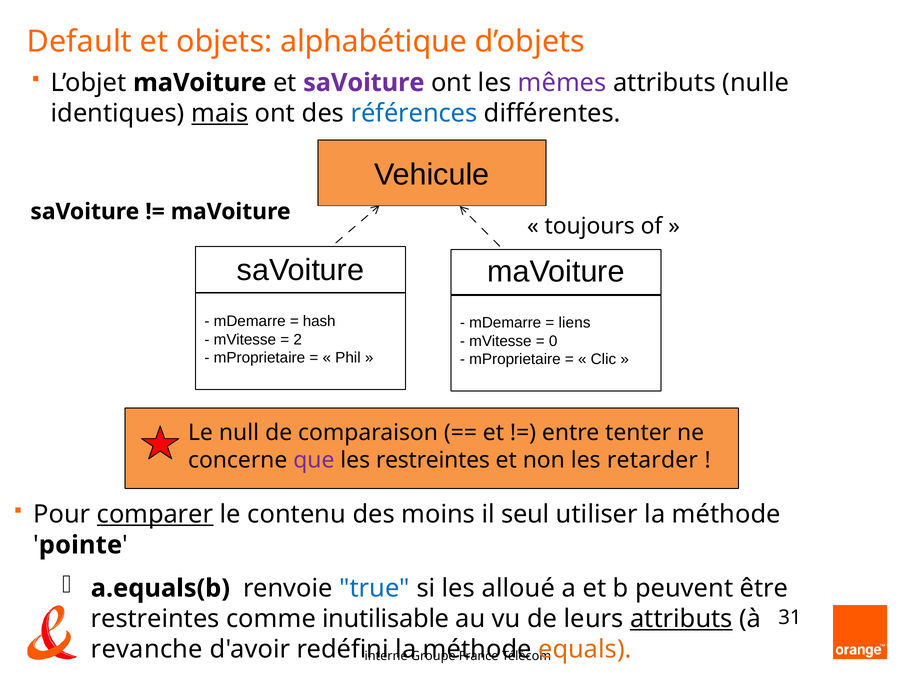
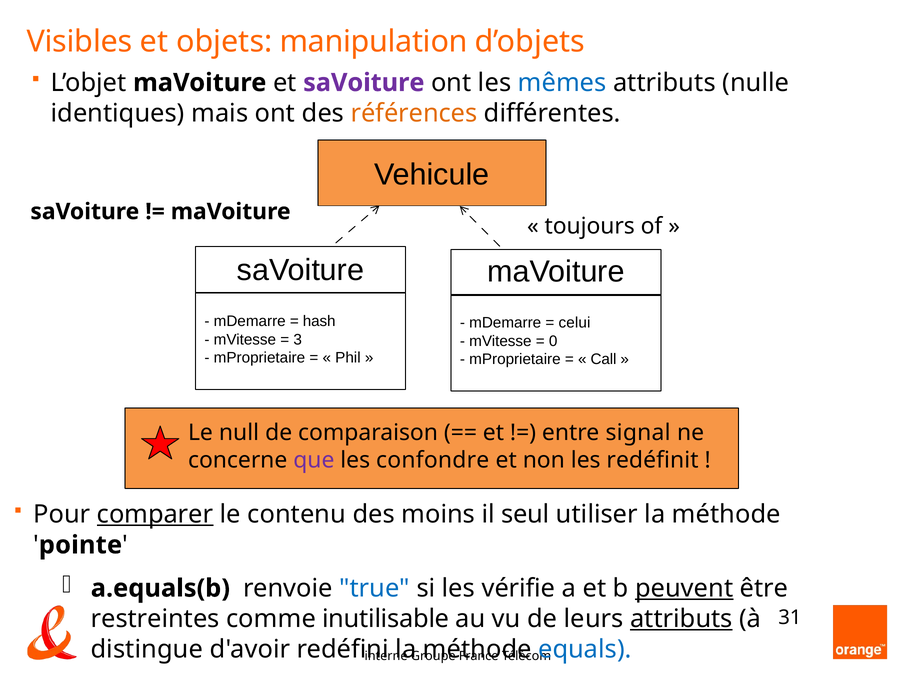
Default: Default -> Visibles
alphabétique: alphabétique -> manipulation
mêmes colour: purple -> blue
mais underline: present -> none
références colour: blue -> orange
liens: liens -> celui
2: 2 -> 3
Clic: Clic -> Call
tenter: tenter -> signal
les restreintes: restreintes -> confondre
retarder: retarder -> redéfinit
alloué: alloué -> vérifie
peuvent underline: none -> present
revanche: revanche -> distingue
equals colour: orange -> blue
